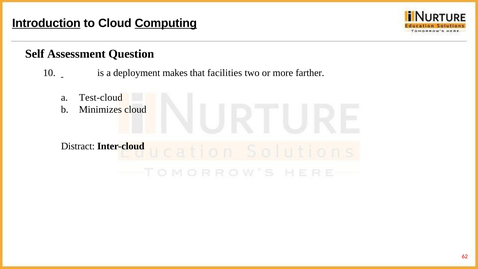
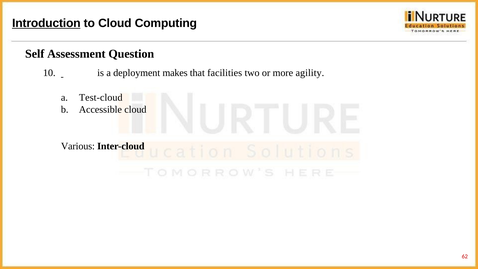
Computing underline: present -> none
farther: farther -> agility
Minimizes: Minimizes -> Accessible
Distract: Distract -> Various
